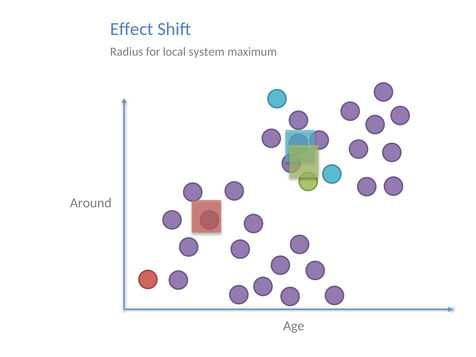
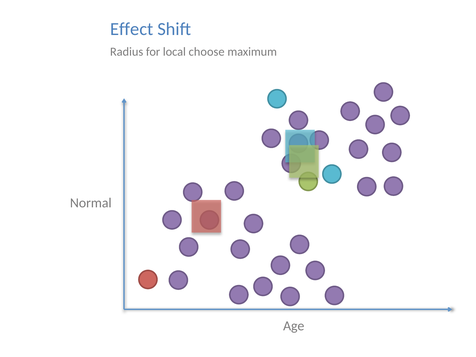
system: system -> choose
Around: Around -> Normal
